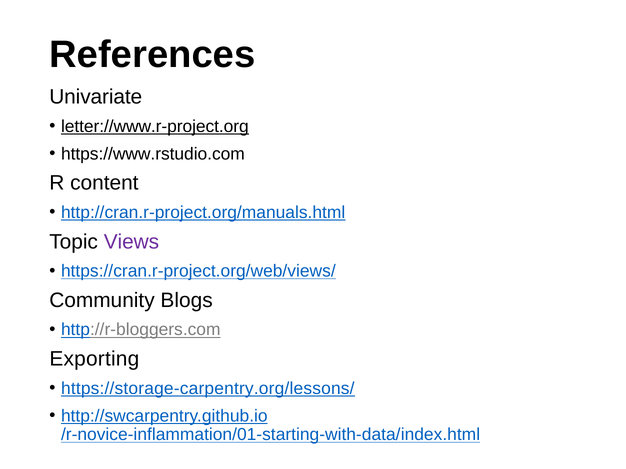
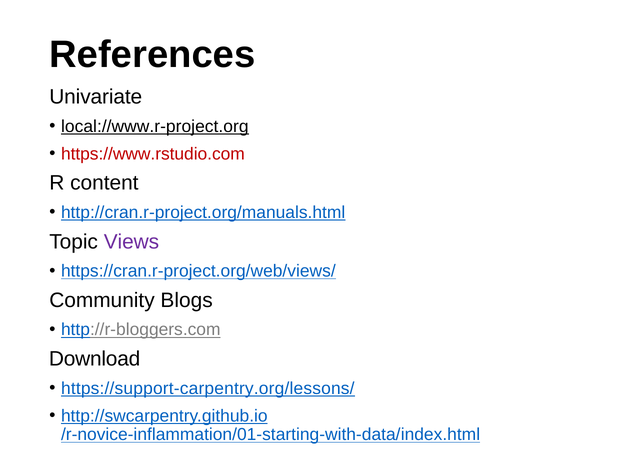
letter://www.r-project.org: letter://www.r-project.org -> local://www.r-project.org
https://www.rstudio.com colour: black -> red
Exporting: Exporting -> Download
https://storage-carpentry.org/lessons/: https://storage-carpentry.org/lessons/ -> https://support-carpentry.org/lessons/
